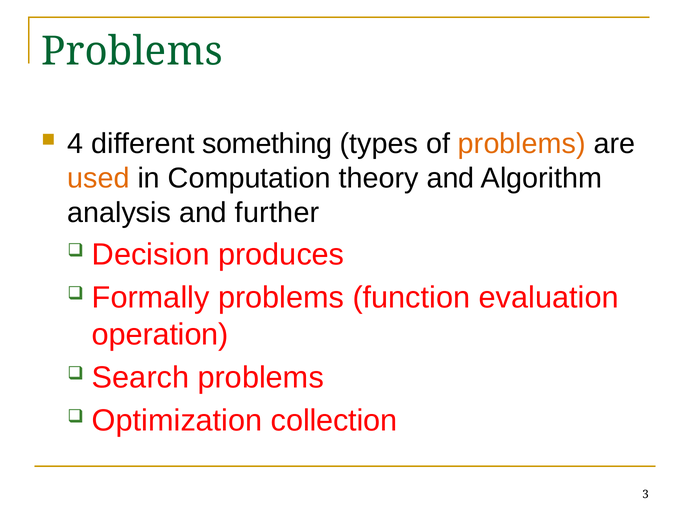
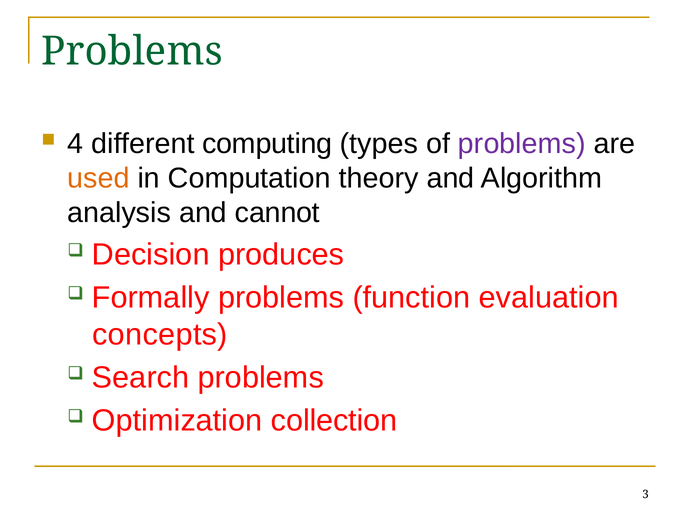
something: something -> computing
problems at (522, 143) colour: orange -> purple
further: further -> cannot
operation: operation -> concepts
